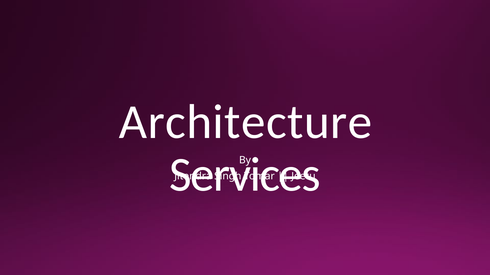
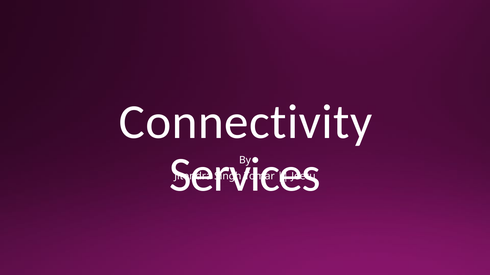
Architecture: Architecture -> Connectivity
